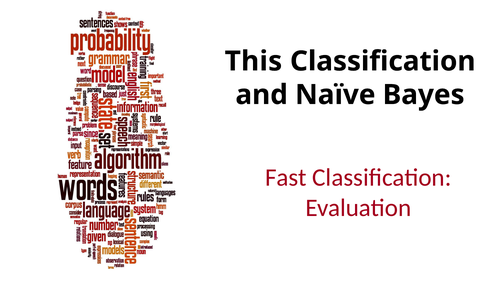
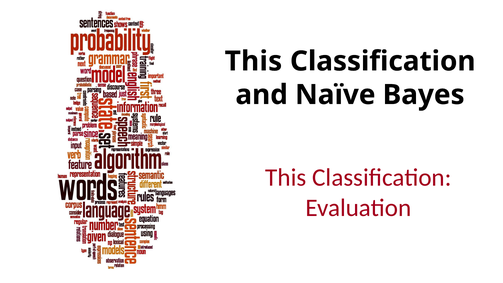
Fast at (286, 178): Fast -> This
